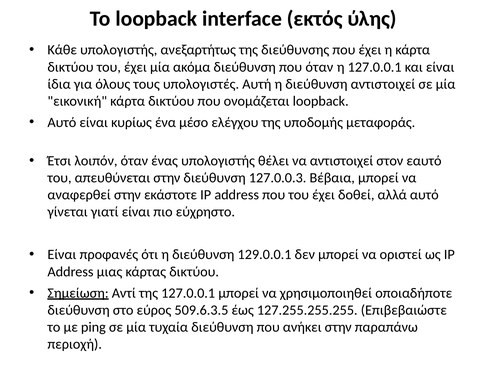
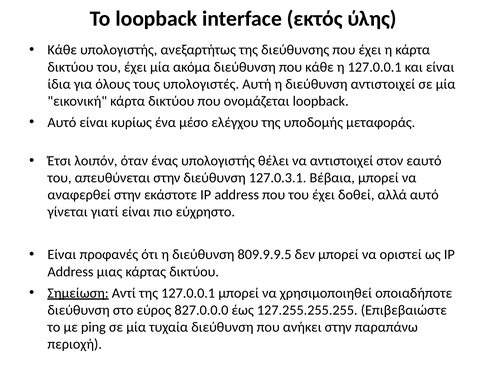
που όταν: όταν -> κάθε
127.0.0.3: 127.0.0.3 -> 127.0.3.1
129.0.0.1: 129.0.0.1 -> 809.9.9.5
509.6.3.5: 509.6.3.5 -> 827.0.0.0
